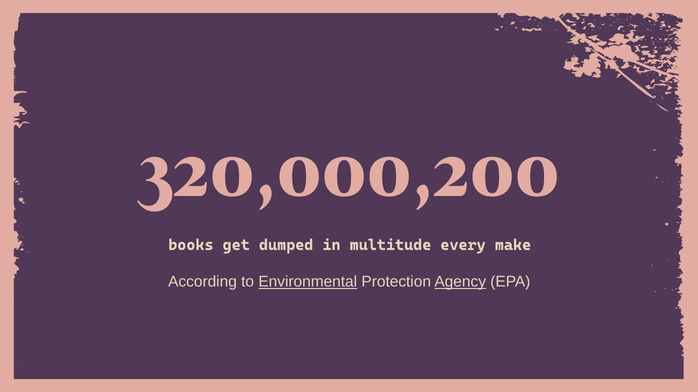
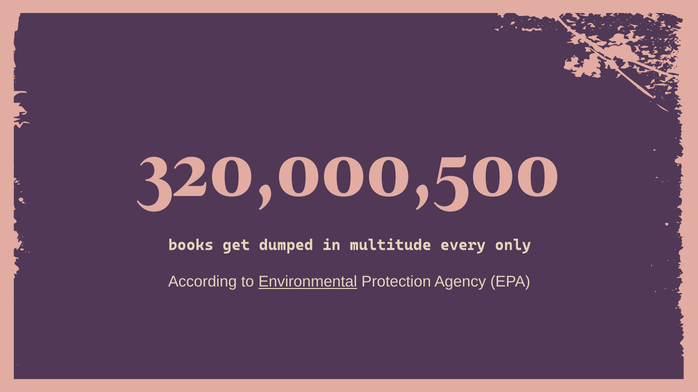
320,000,200: 320,000,200 -> 320,000,500
make: make -> only
Agency underline: present -> none
